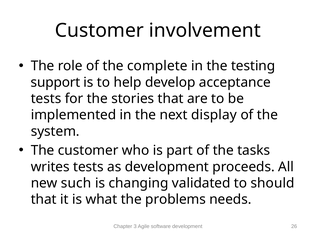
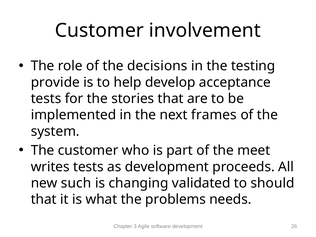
complete: complete -> decisions
support: support -> provide
display: display -> frames
tasks: tasks -> meet
